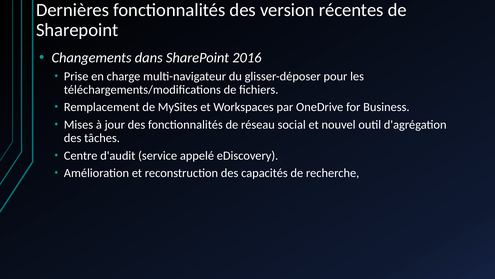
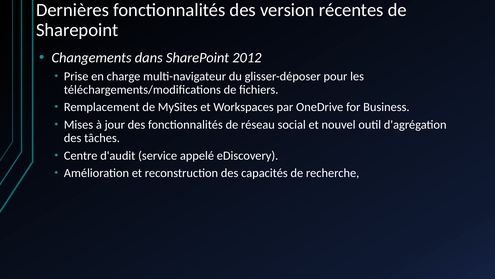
2016: 2016 -> 2012
